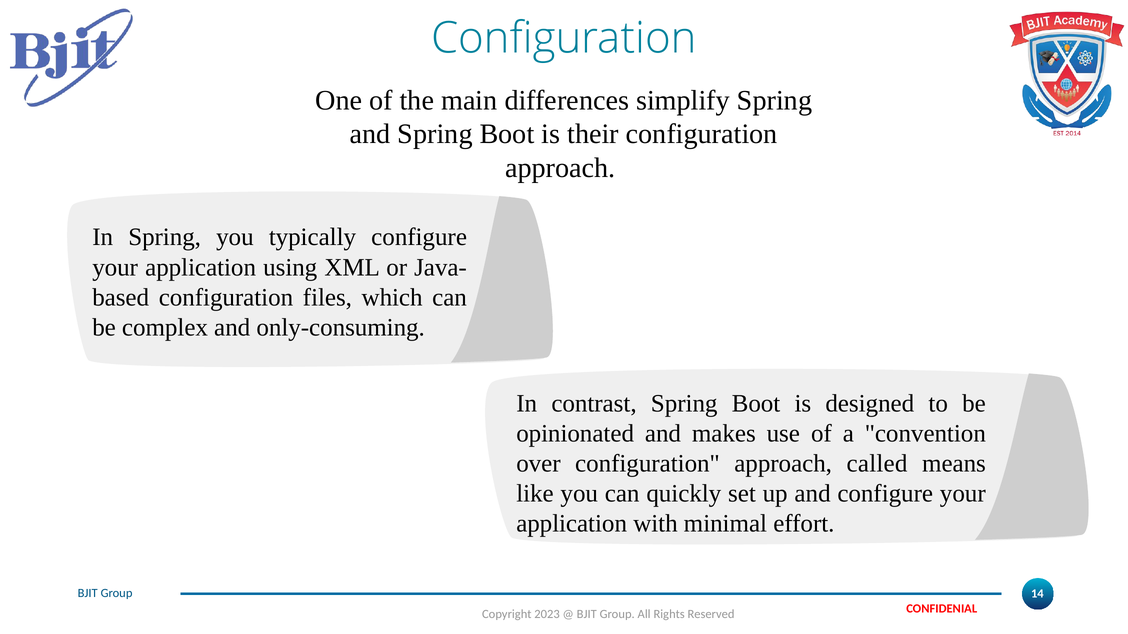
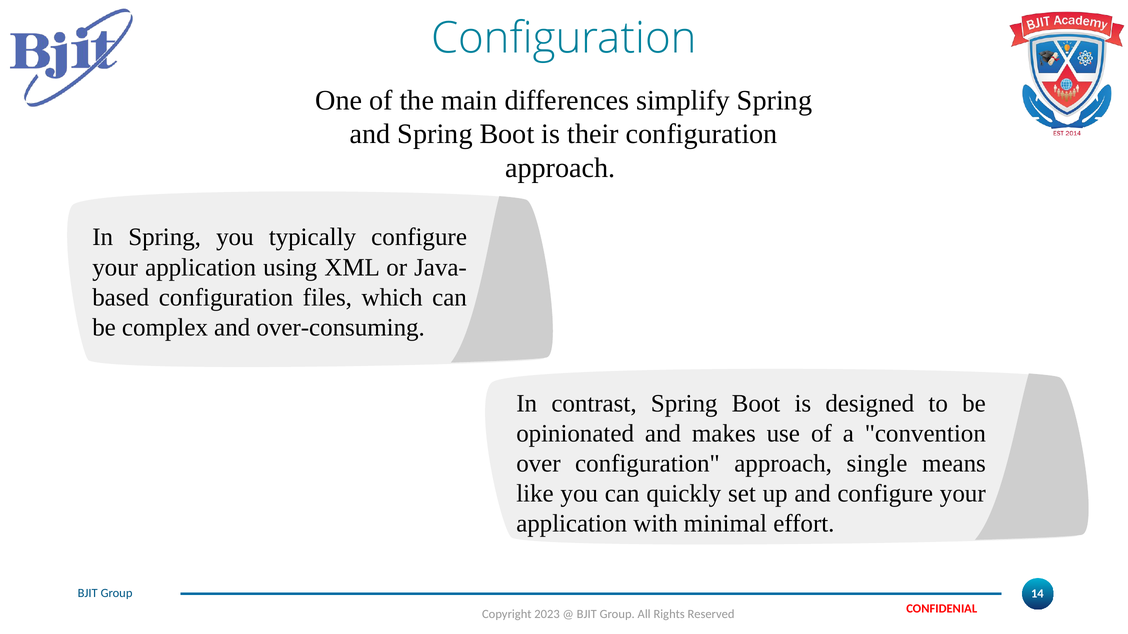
only-consuming: only-consuming -> over-consuming
called: called -> single
